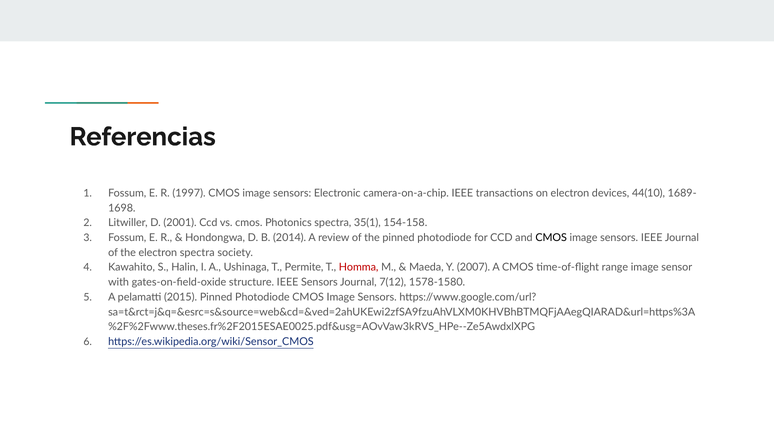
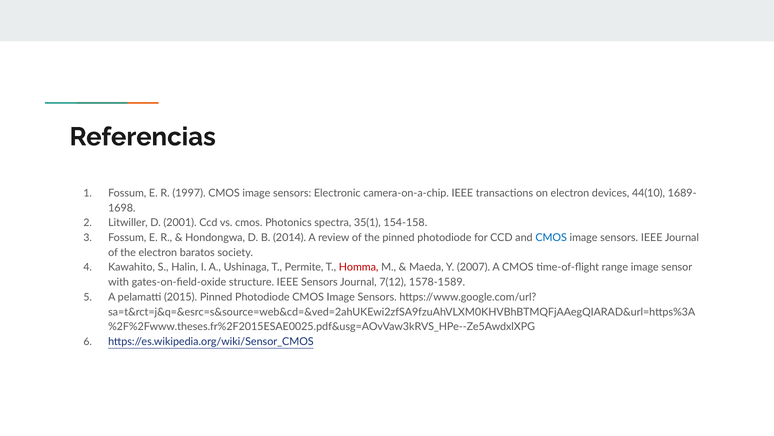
CMOS at (551, 237) colour: black -> blue
electron spectra: spectra -> baratos
1578-1580: 1578-1580 -> 1578-1589
